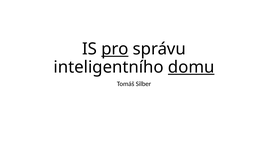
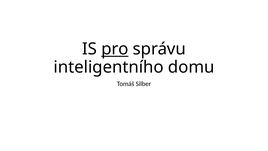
domu underline: present -> none
